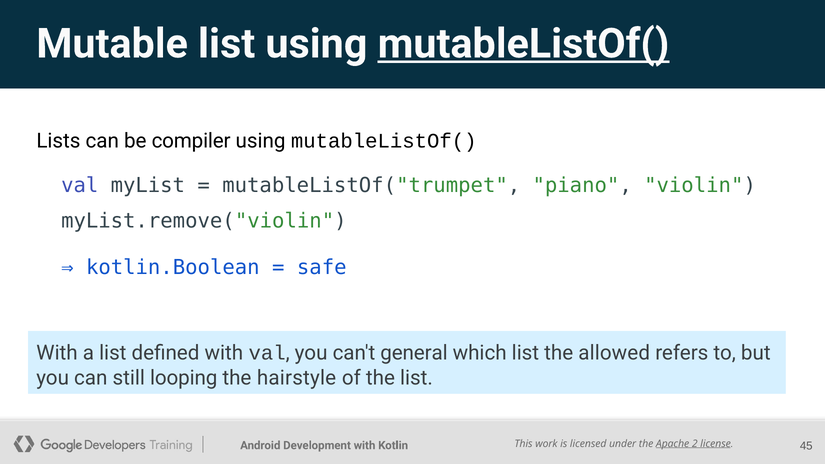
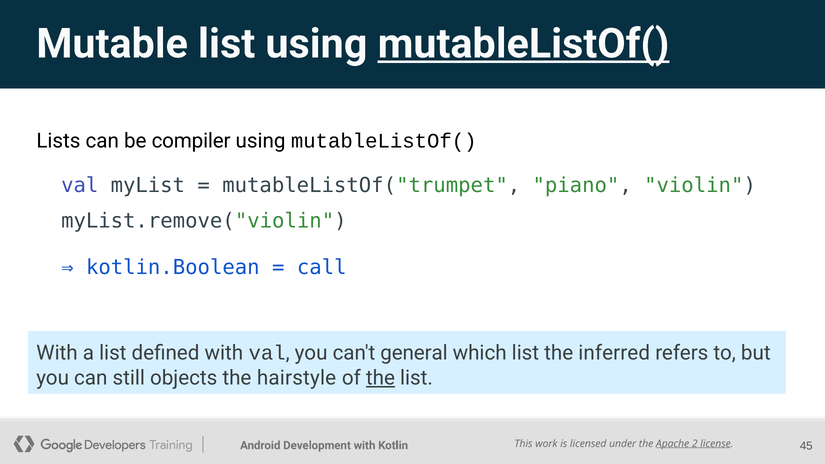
safe: safe -> call
allowed: allowed -> inferred
looping: looping -> objects
the at (380, 378) underline: none -> present
